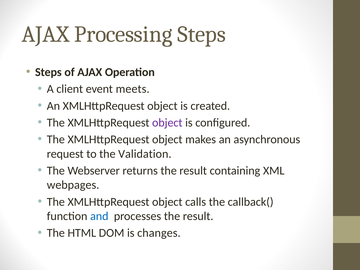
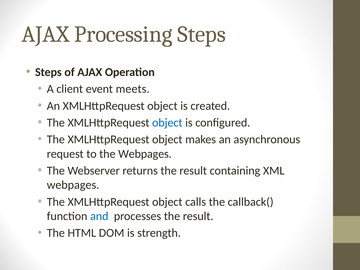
object at (167, 123) colour: purple -> blue
the Validation: Validation -> Webpages
changes: changes -> strength
